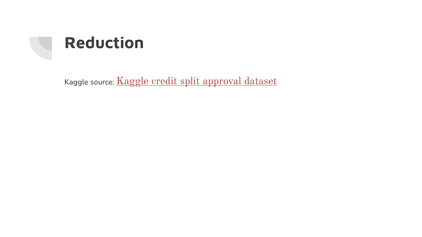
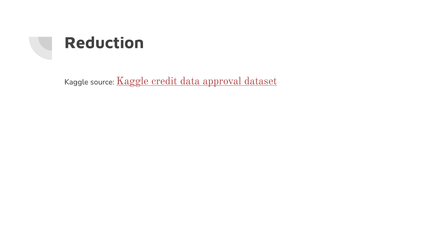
split: split -> data
